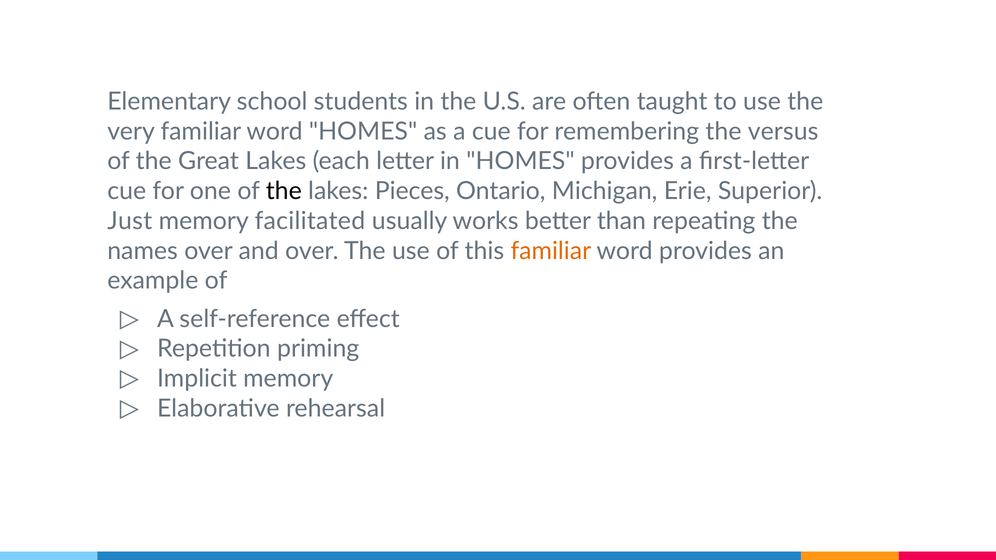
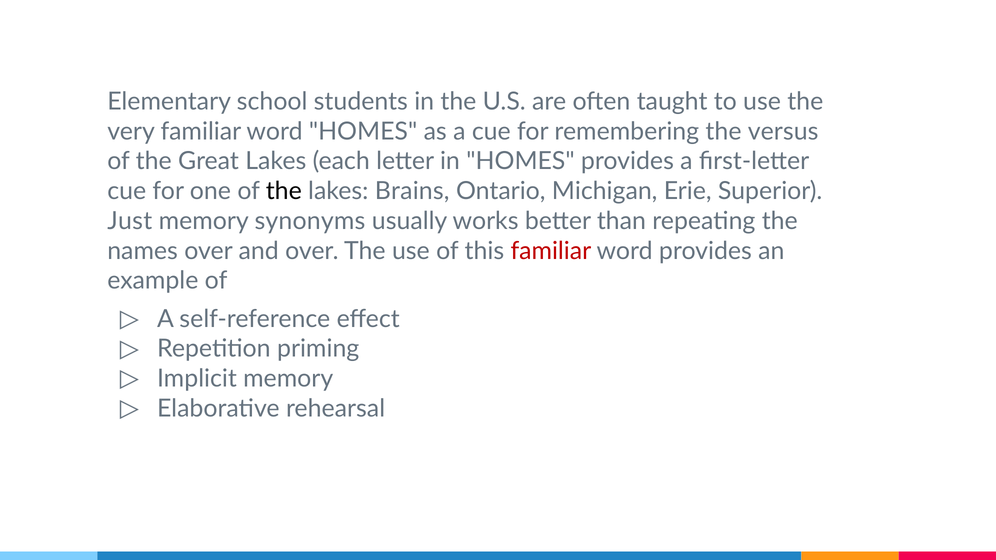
Pieces: Pieces -> Brains
facilitated: facilitated -> synonyms
familiar at (551, 251) colour: orange -> red
